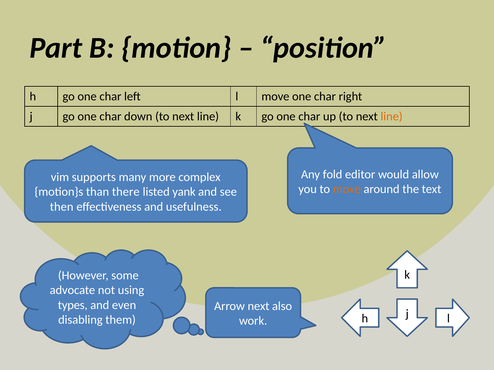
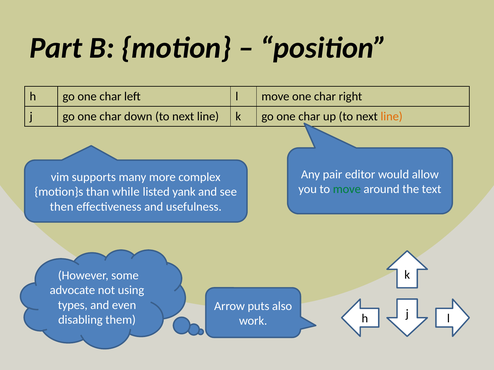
fold: fold -> pair
move at (347, 189) colour: orange -> green
there: there -> while
Arrow next: next -> puts
